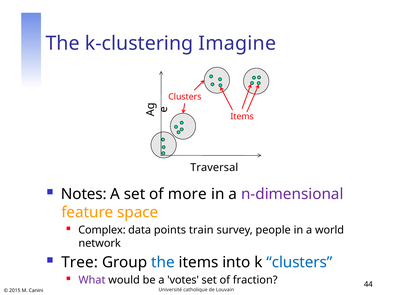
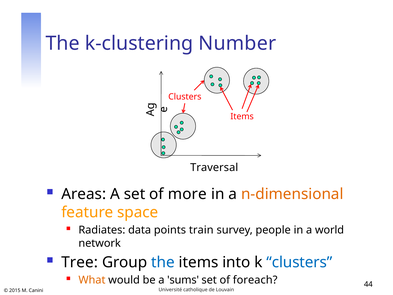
Imagine: Imagine -> Number
Notes: Notes -> Areas
n-dimensional colour: purple -> orange
Complex: Complex -> Radiates
What colour: purple -> orange
votes: votes -> sums
fraction: fraction -> foreach
